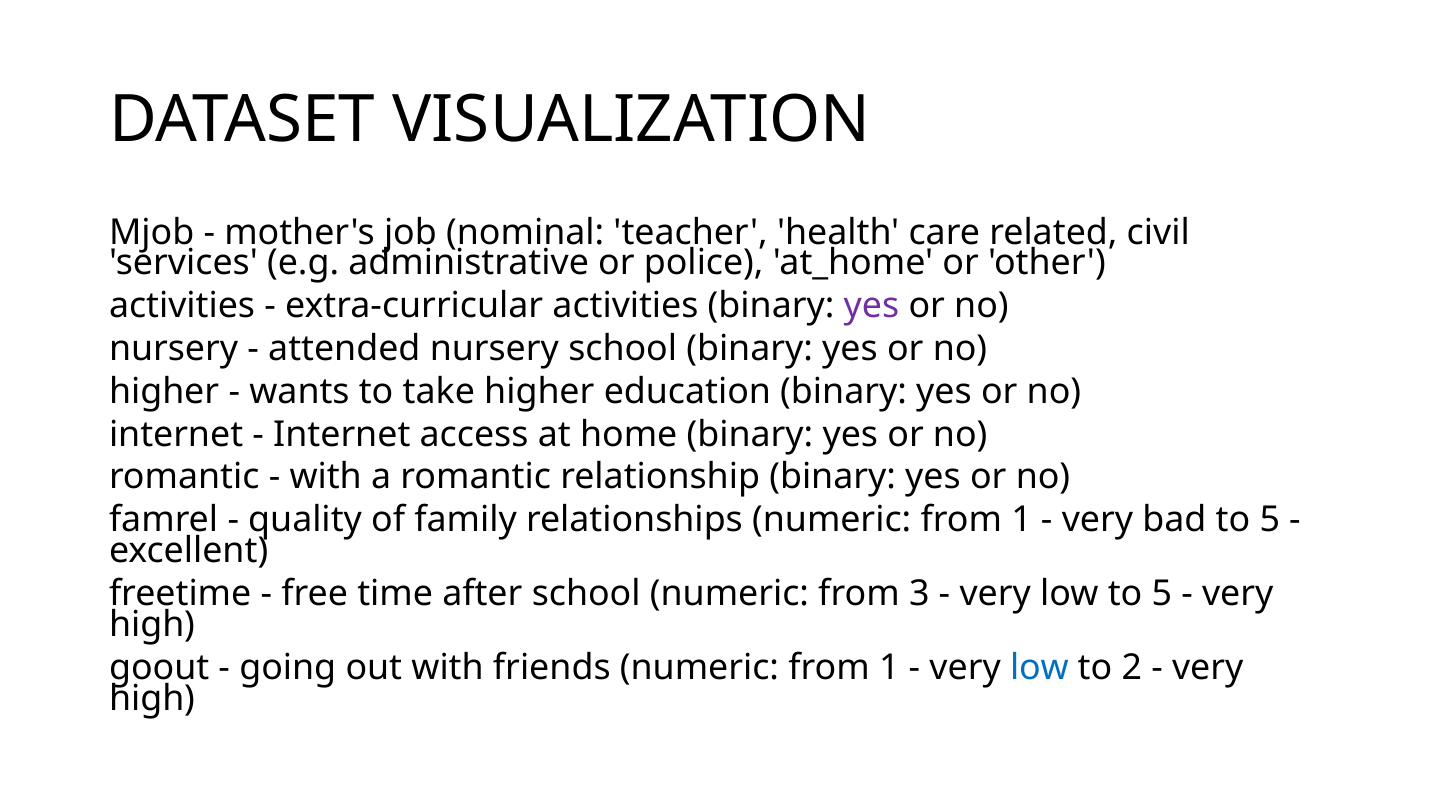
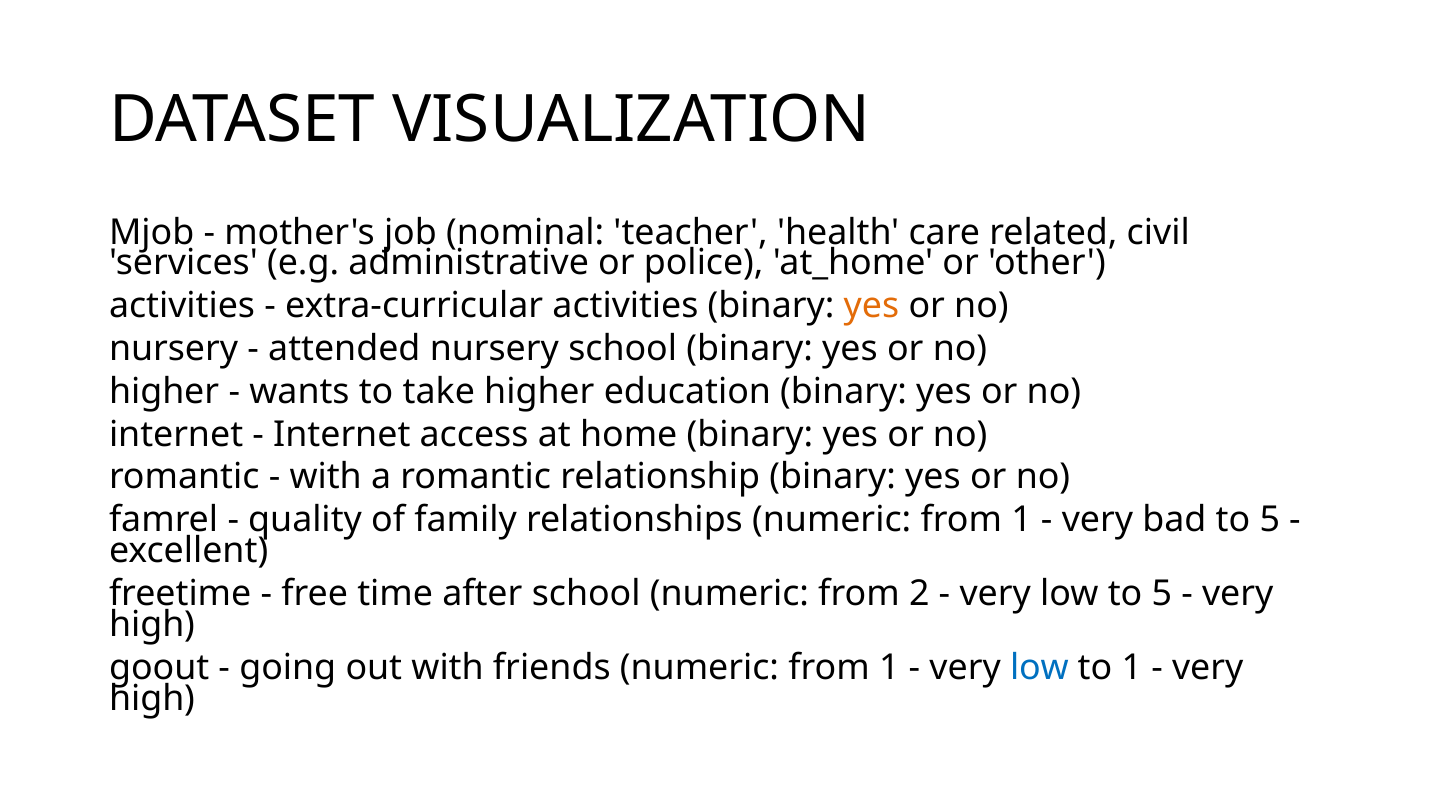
yes at (871, 306) colour: purple -> orange
3: 3 -> 2
to 2: 2 -> 1
